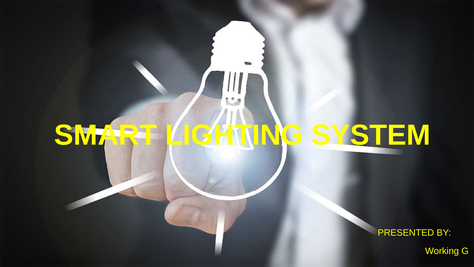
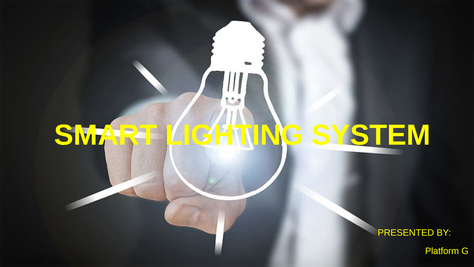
Working: Working -> Platform
